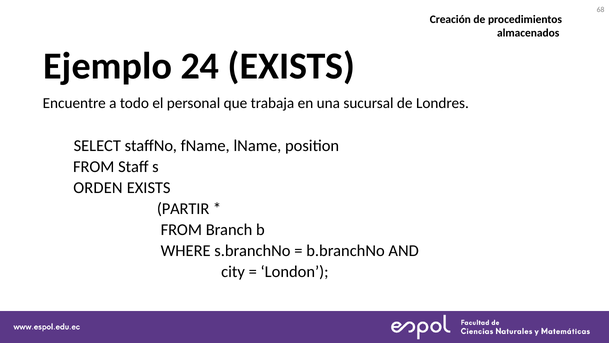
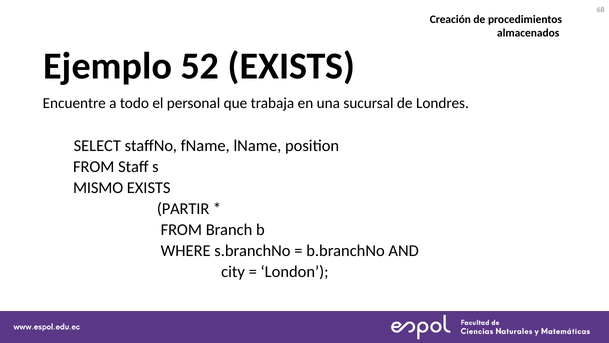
24: 24 -> 52
ORDEN: ORDEN -> MISMO
